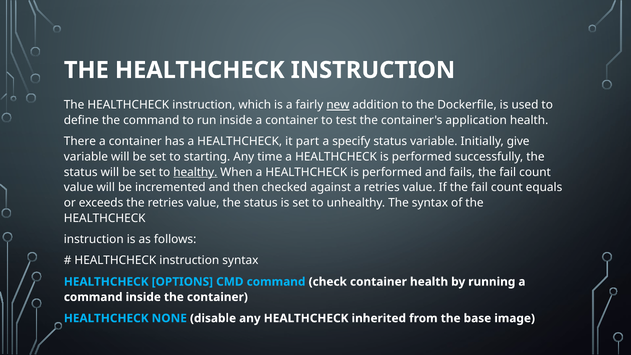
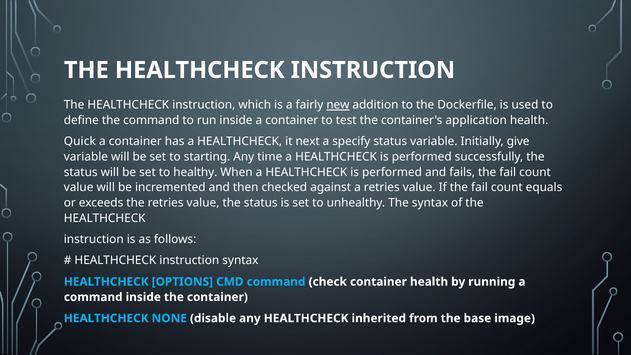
There: There -> Quick
part: part -> next
healthy underline: present -> none
